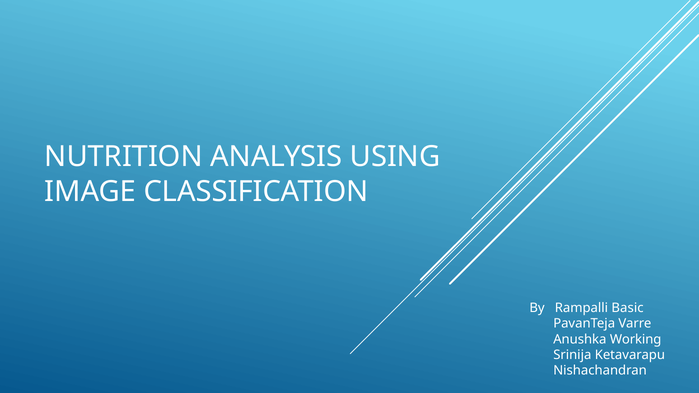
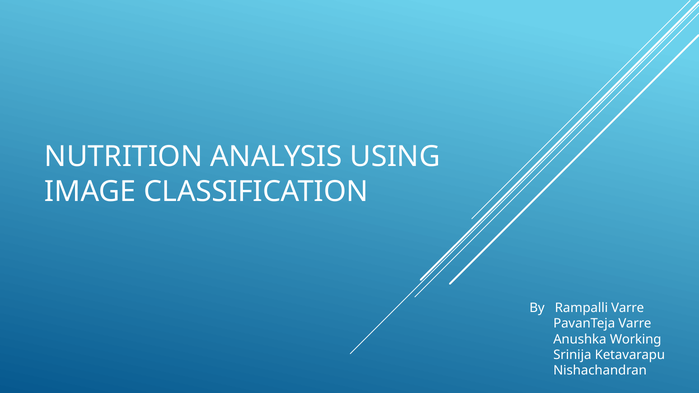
Rampalli Basic: Basic -> Varre
